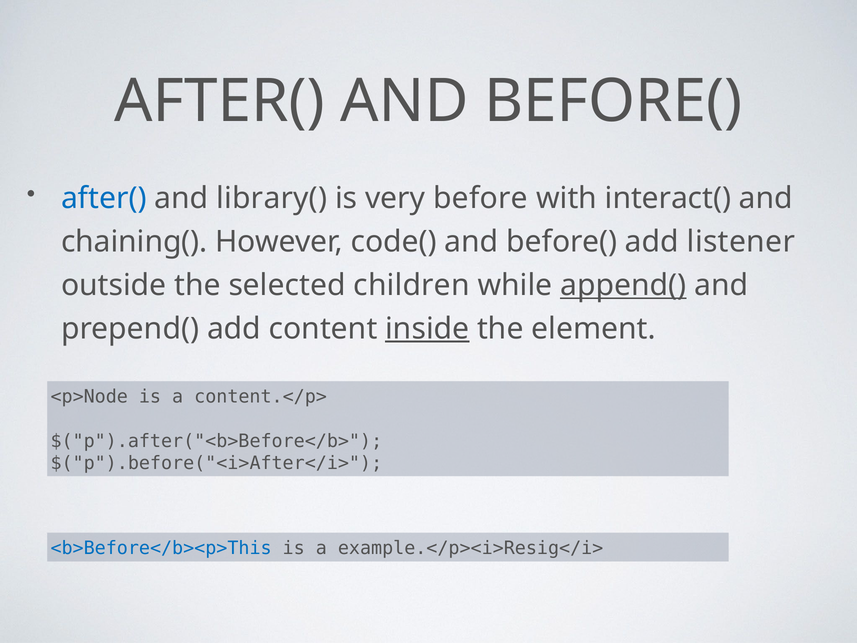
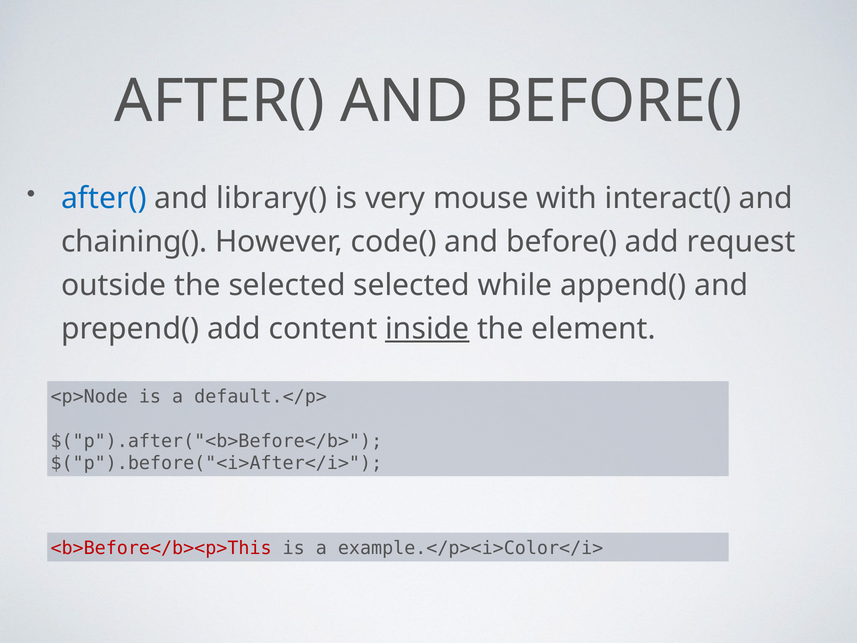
before: before -> mouse
listener: listener -> request
selected children: children -> selected
append( underline: present -> none
content.</p>: content.</p> -> default.</p>
<b>Before</b><p>This colour: blue -> red
example.</p><i>Resig</i>: example.</p><i>Resig</i> -> example.</p><i>Color</i>
